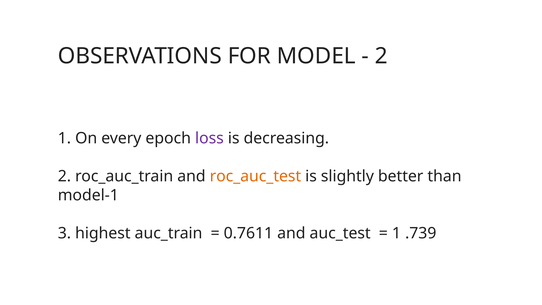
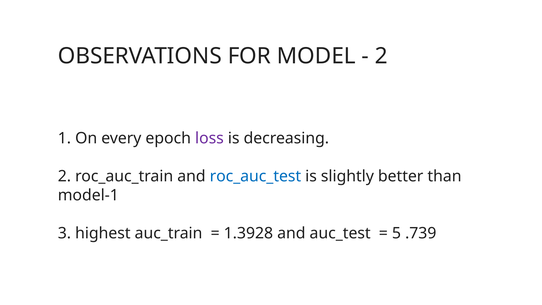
roc_auc_test colour: orange -> blue
0.7611: 0.7611 -> 1.3928
1 at (396, 233): 1 -> 5
